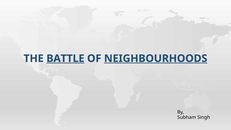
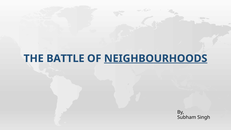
BATTLE underline: present -> none
